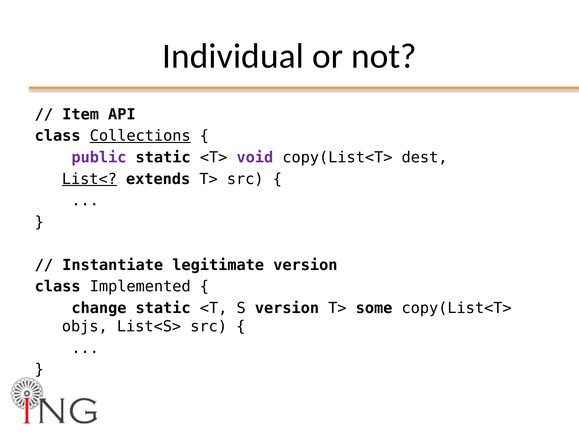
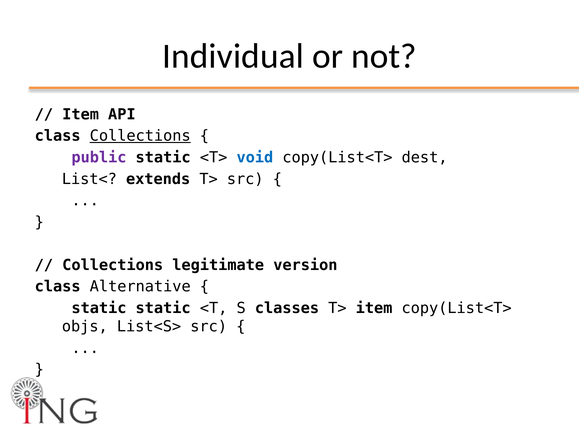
void colour: purple -> blue
List< underline: present -> none
Instantiate at (113, 265): Instantiate -> Collections
Implemented: Implemented -> Alternative
change at (99, 308): change -> static
S version: version -> classes
T> some: some -> item
